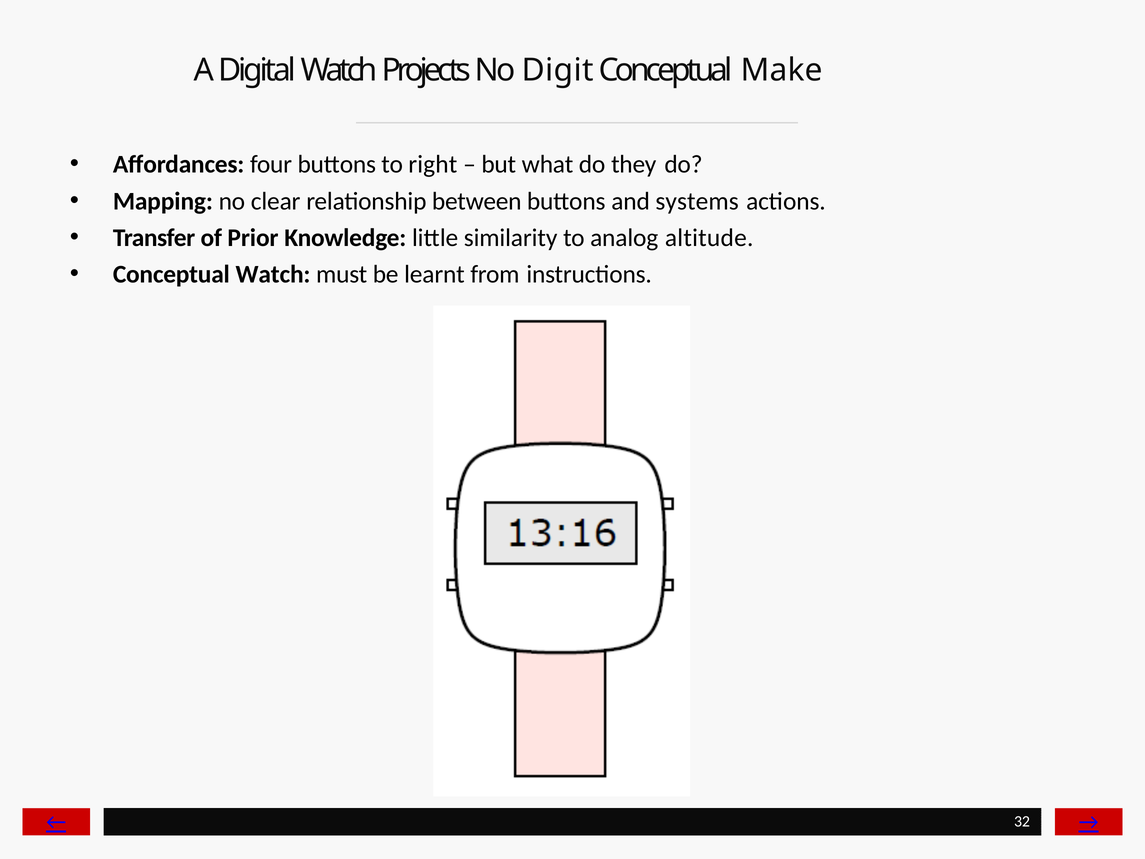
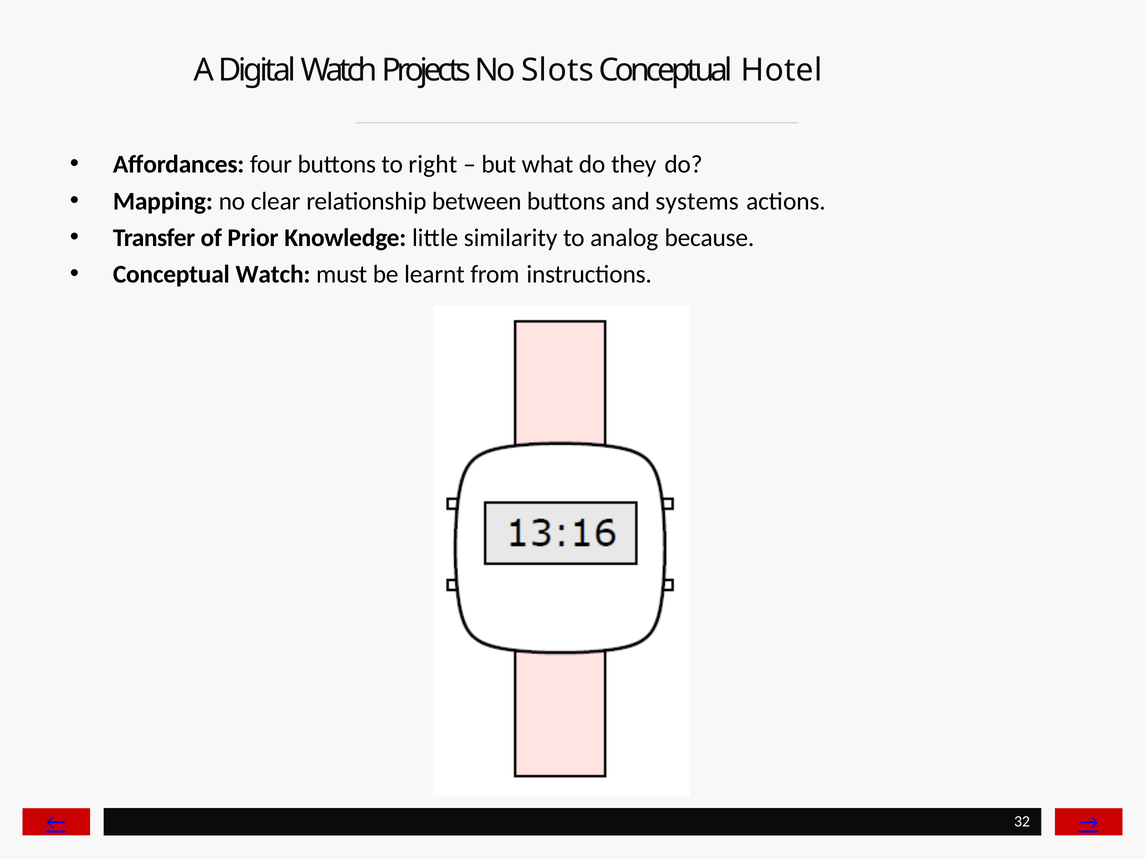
Digit: Digit -> Slots
Make: Make -> Hotel
altitude: altitude -> because
